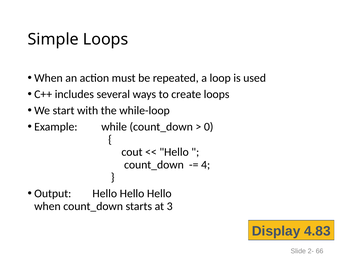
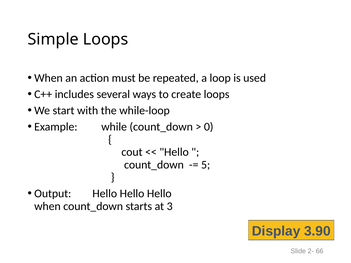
4: 4 -> 5
4.83: 4.83 -> 3.90
